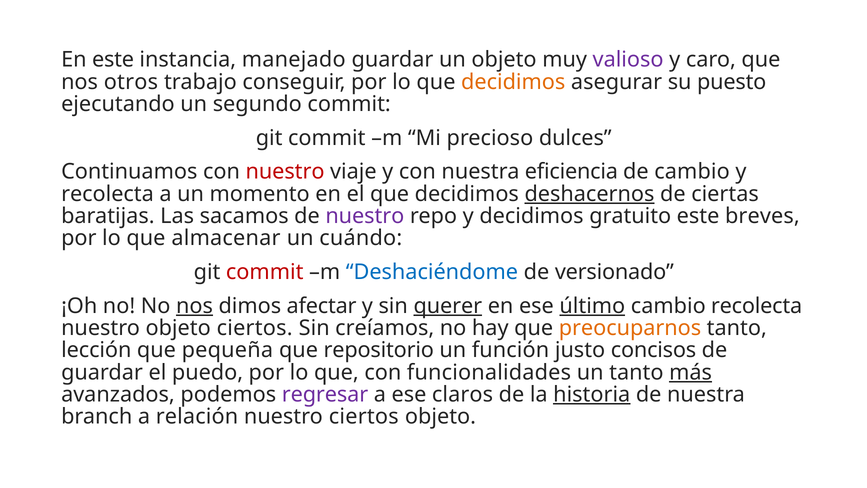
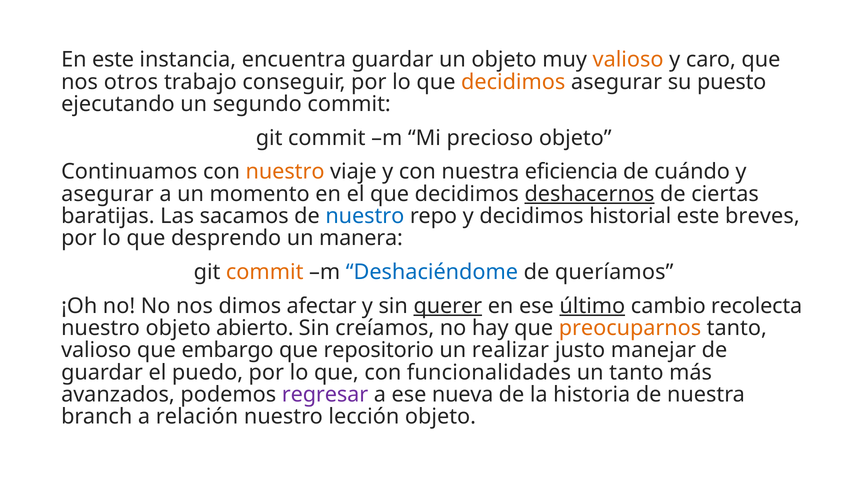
manejado: manejado -> encuentra
valioso at (628, 60) colour: purple -> orange
precioso dulces: dulces -> objeto
nuestro at (285, 172) colour: red -> orange
de cambio: cambio -> cuándo
recolecta at (107, 194): recolecta -> asegurar
nuestro at (365, 216) colour: purple -> blue
gratuito: gratuito -> historial
almacenar: almacenar -> desprendo
cuándo: cuándo -> manera
commit at (265, 272) colour: red -> orange
versionado: versionado -> queríamos
nos at (194, 306) underline: present -> none
objeto ciertos: ciertos -> abierto
lección at (96, 350): lección -> valioso
pequeña: pequeña -> embargo
función: función -> realizar
concisos: concisos -> manejar
más underline: present -> none
claros: claros -> nueva
historia underline: present -> none
nuestro ciertos: ciertos -> lección
